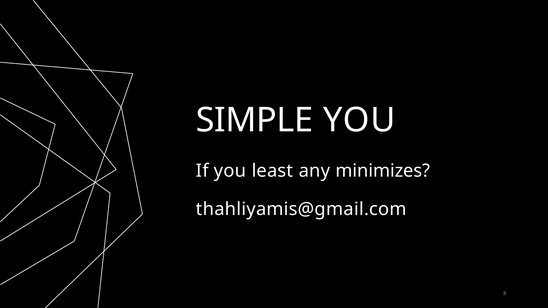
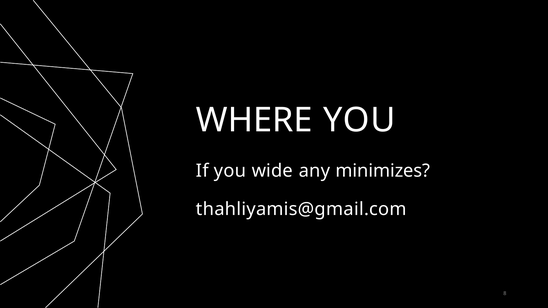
SIMPLE: SIMPLE -> WHERE
least: least -> wide
